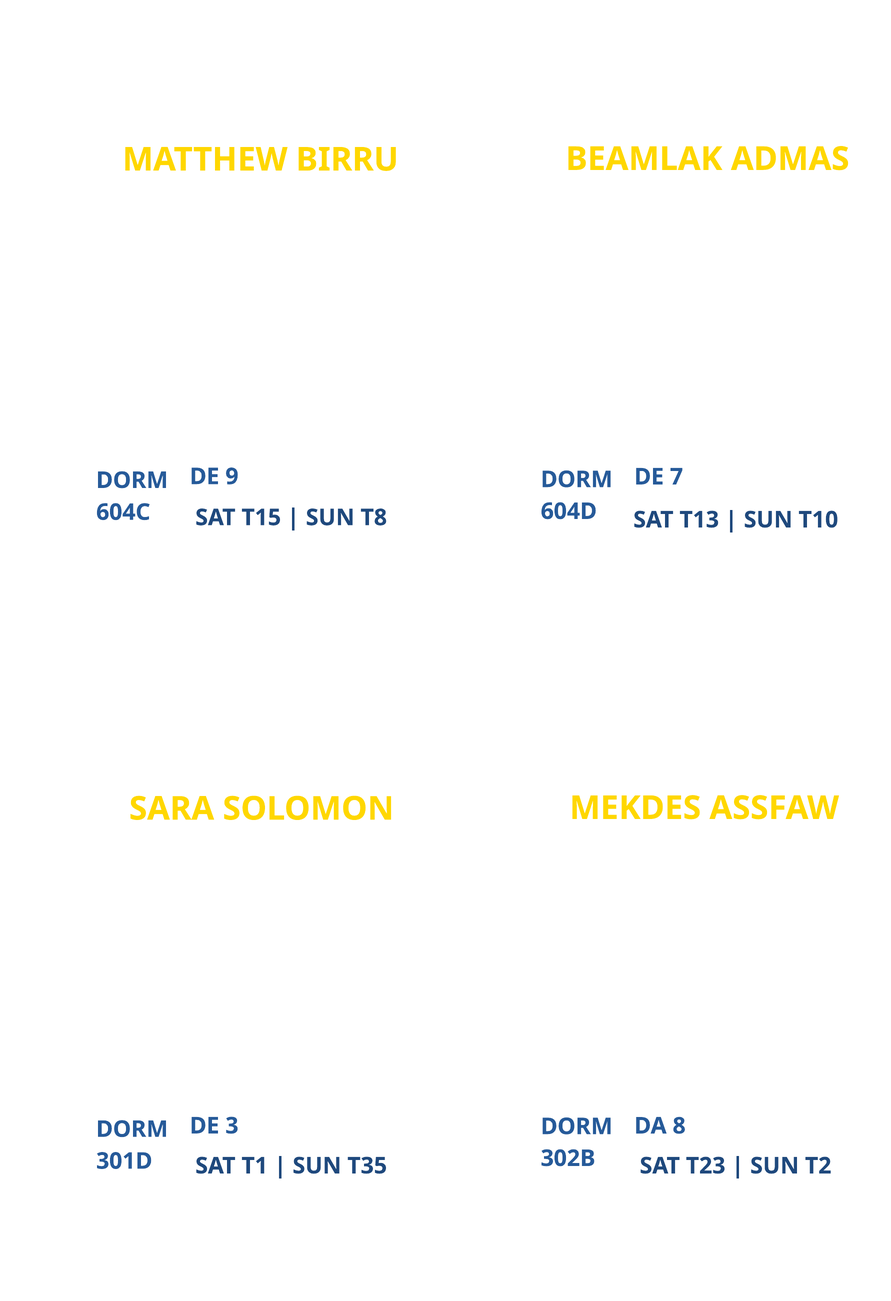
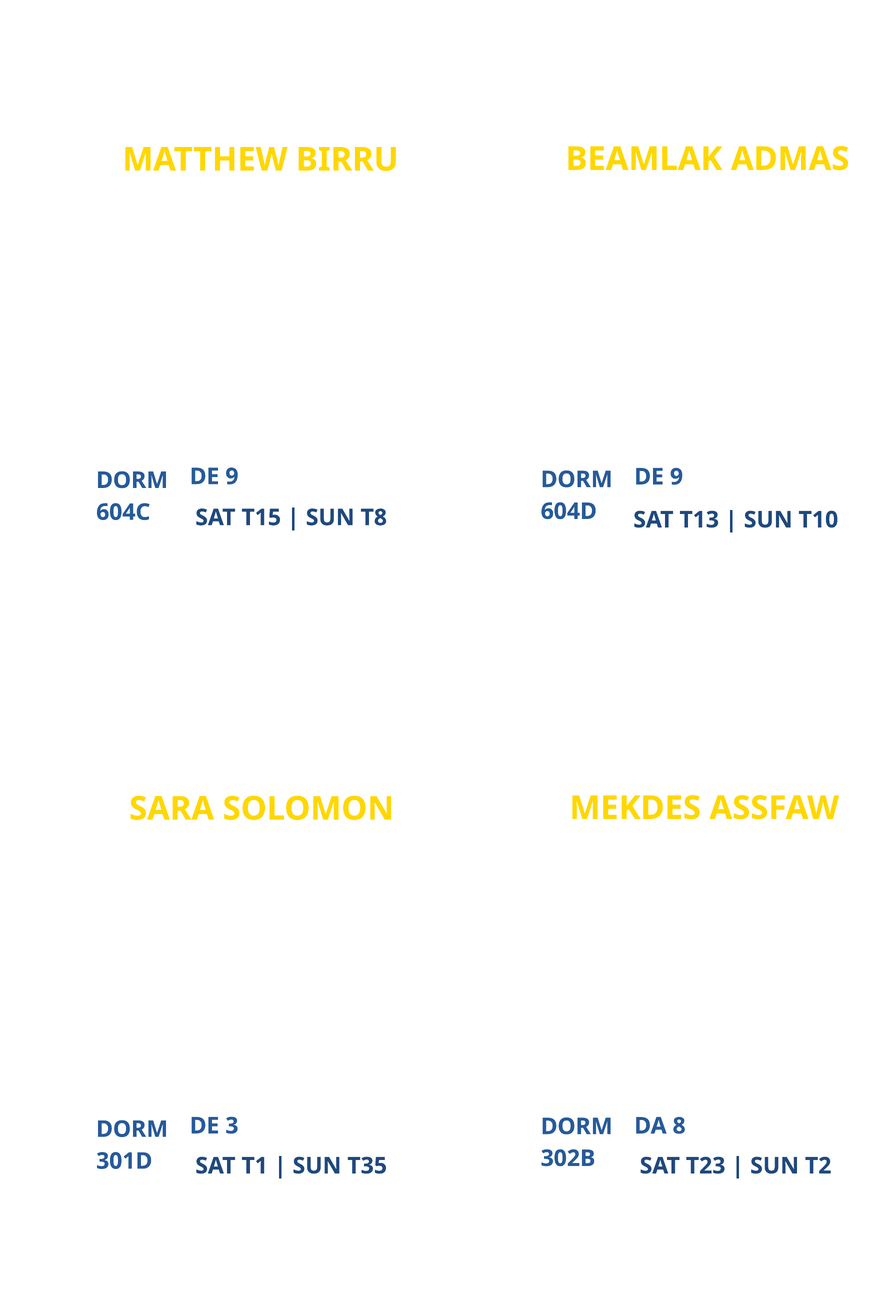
9 DE 7: 7 -> 9
